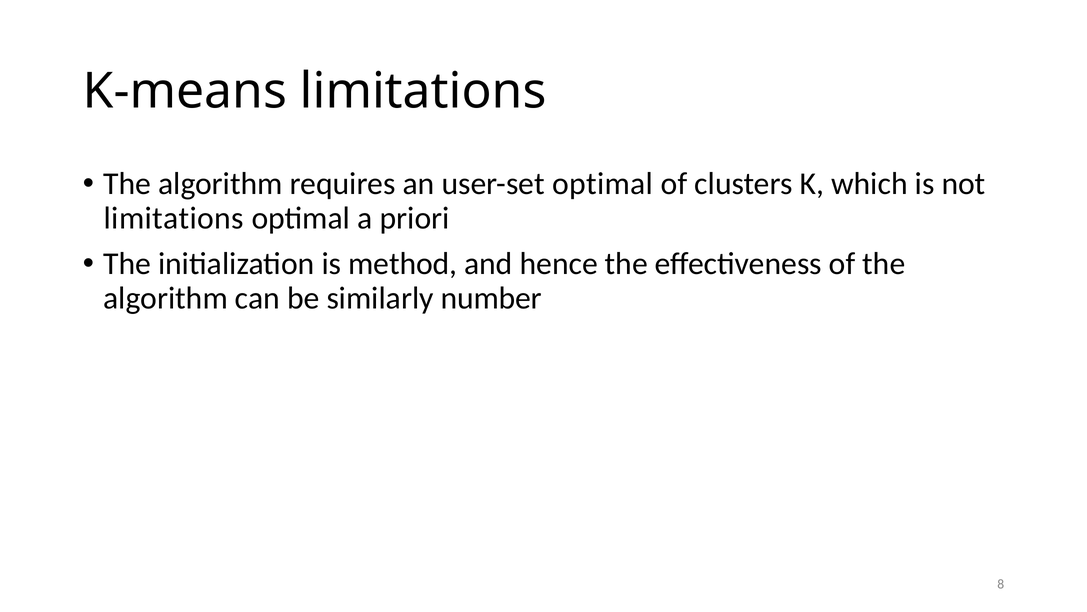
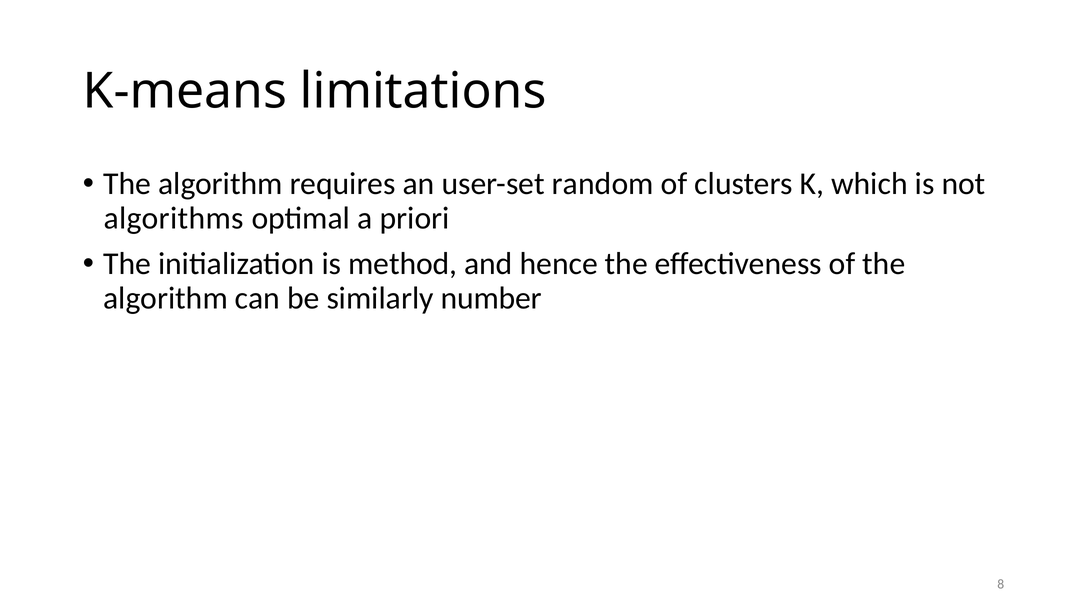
user-set optimal: optimal -> random
limitations at (174, 218): limitations -> algorithms
